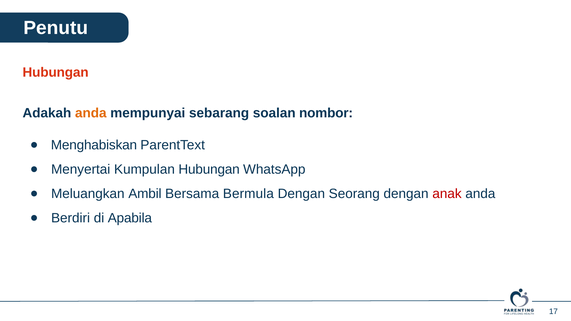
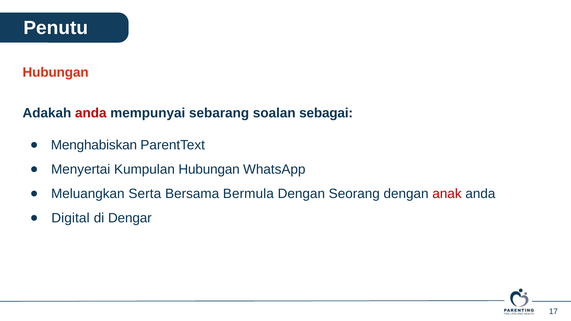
anda at (91, 113) colour: orange -> red
nombor: nombor -> sebagai
Ambil: Ambil -> Serta
Berdiri: Berdiri -> Digital
Apabila: Apabila -> Dengar
